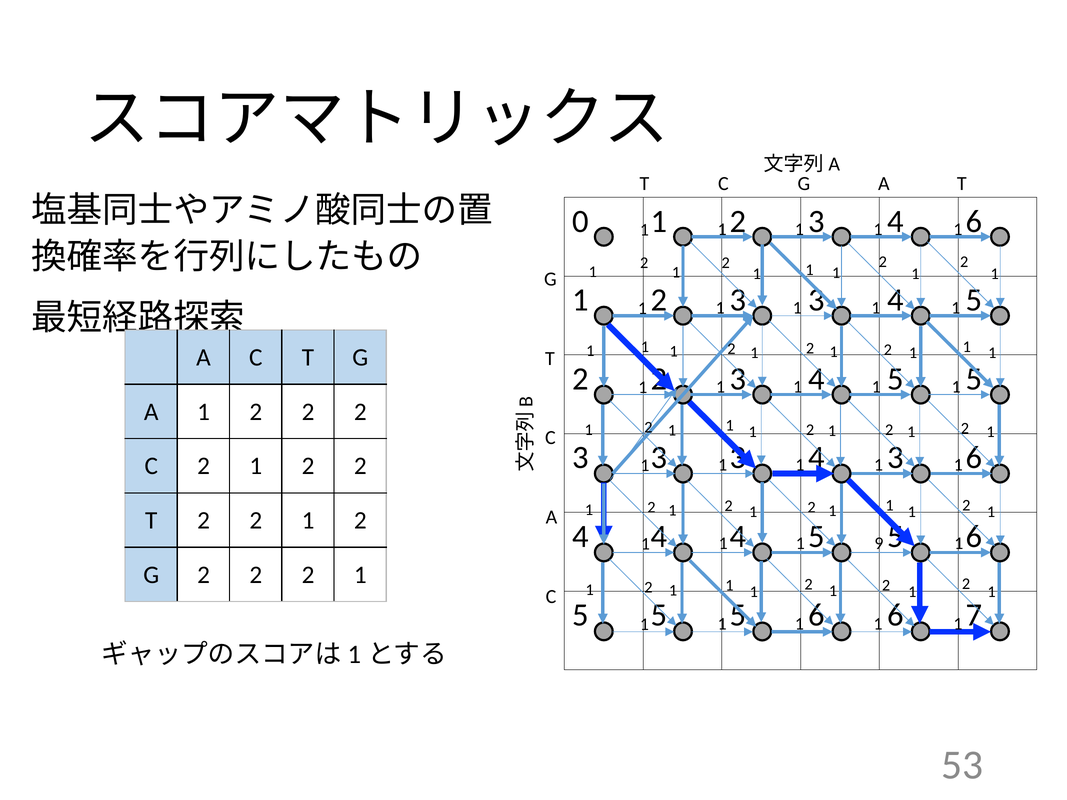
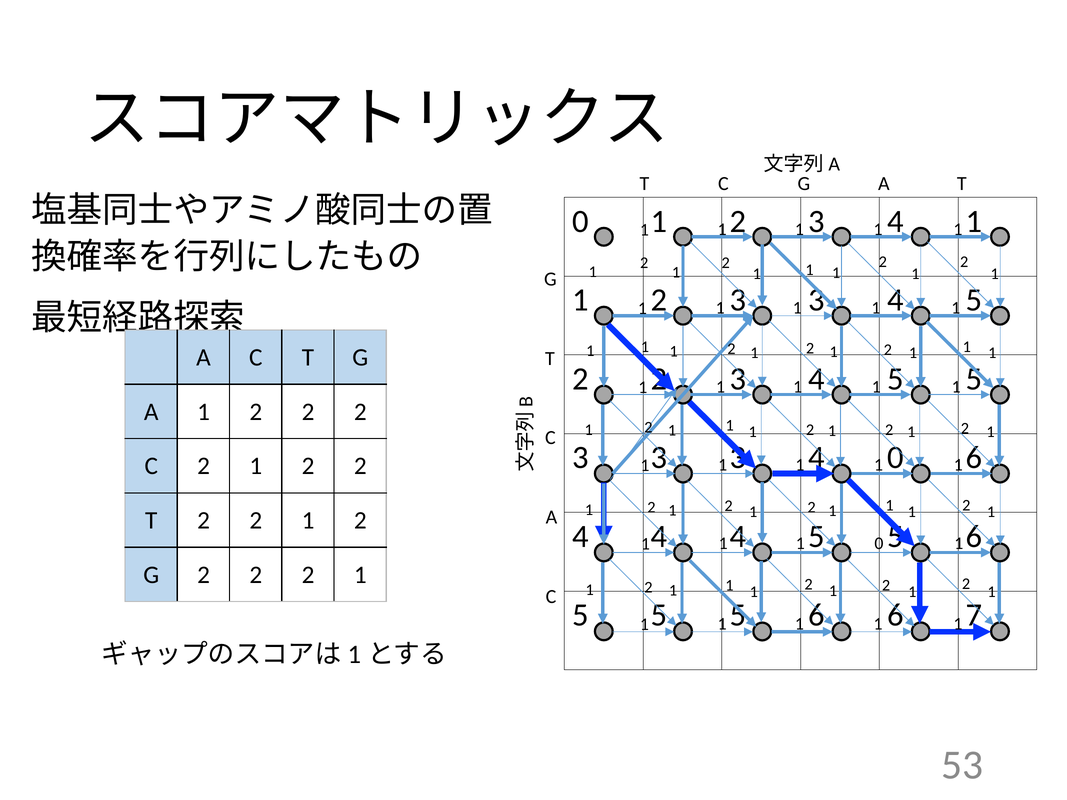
4 6: 6 -> 1
3 at (895, 458): 3 -> 0
1 9: 9 -> 0
